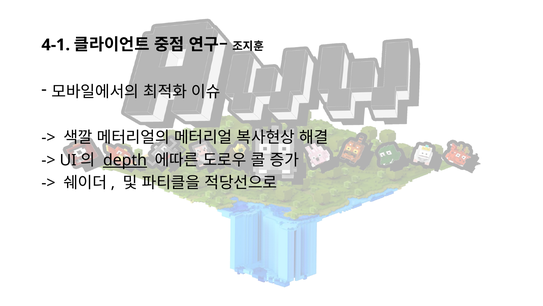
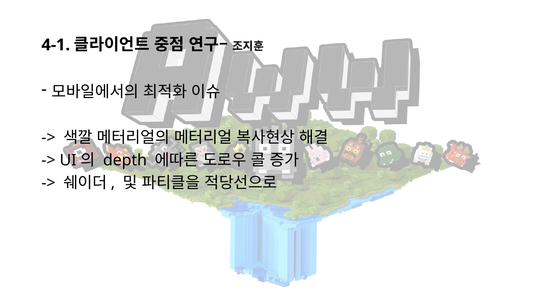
depth underline: present -> none
